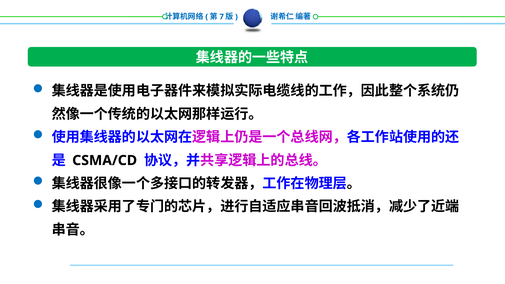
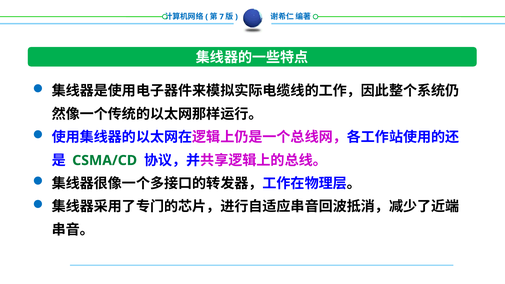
CSMA/CD colour: black -> green
